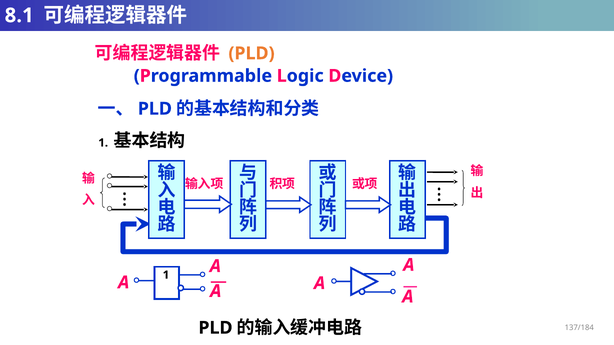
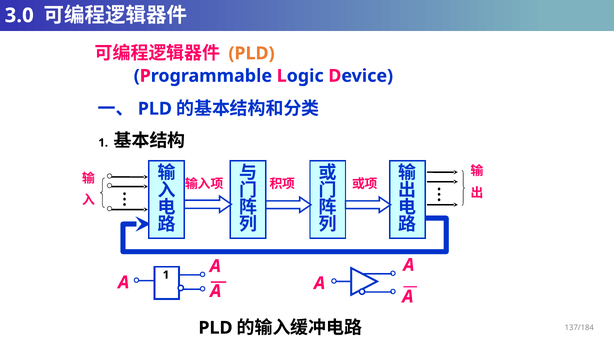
8.1: 8.1 -> 3.0
